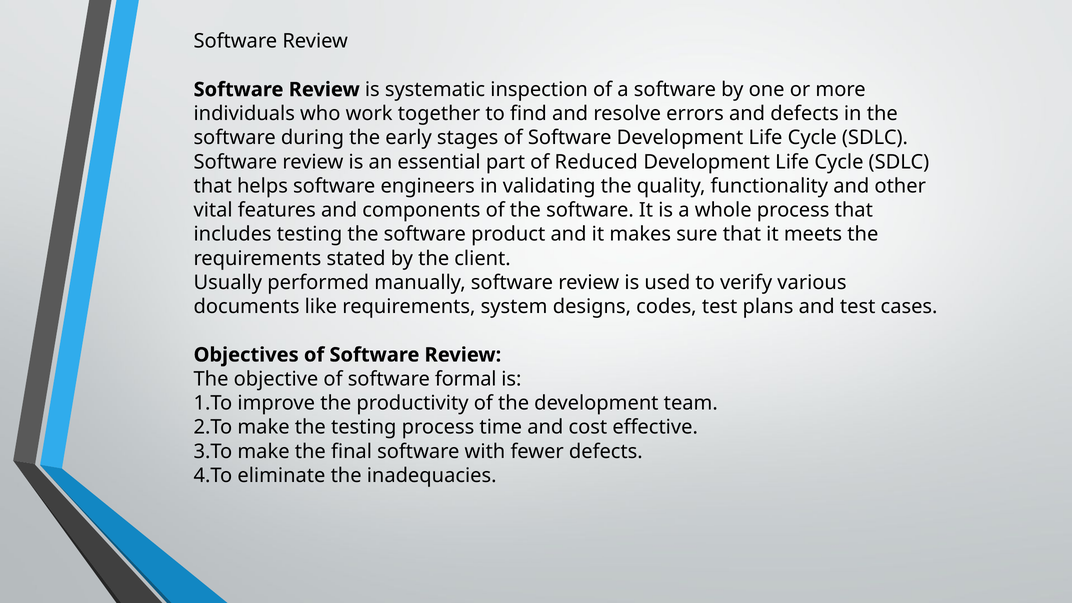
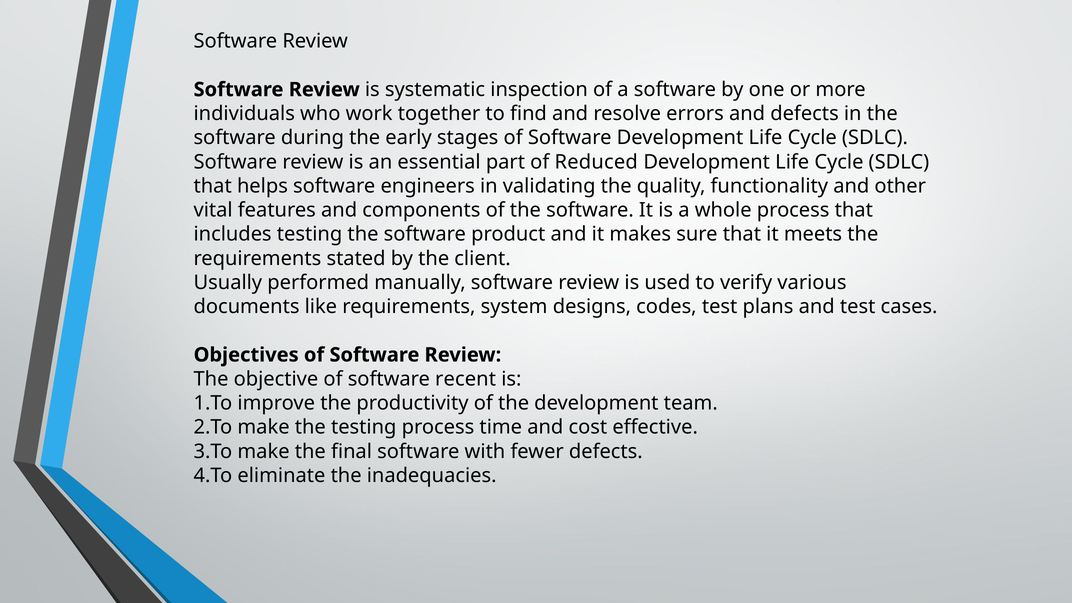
formal: formal -> recent
